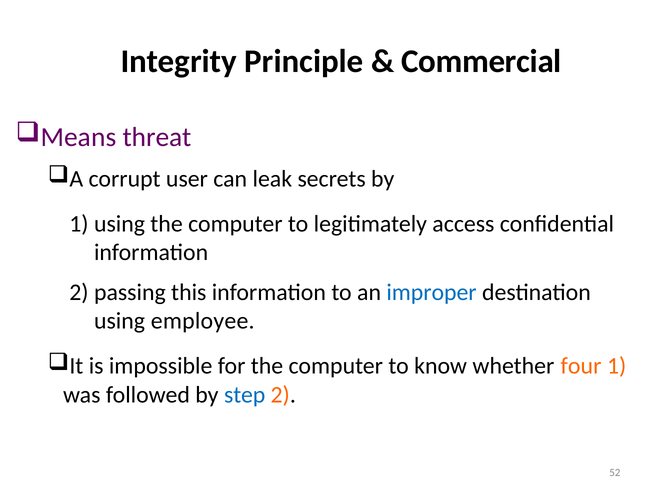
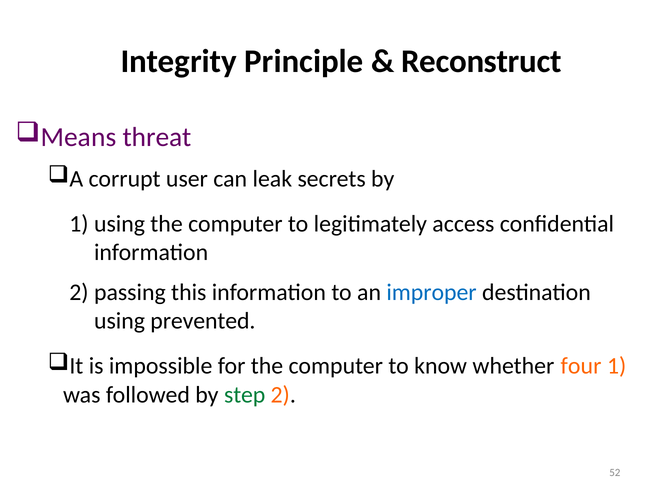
Commercial: Commercial -> Reconstruct
employee: employee -> prevented
step colour: blue -> green
